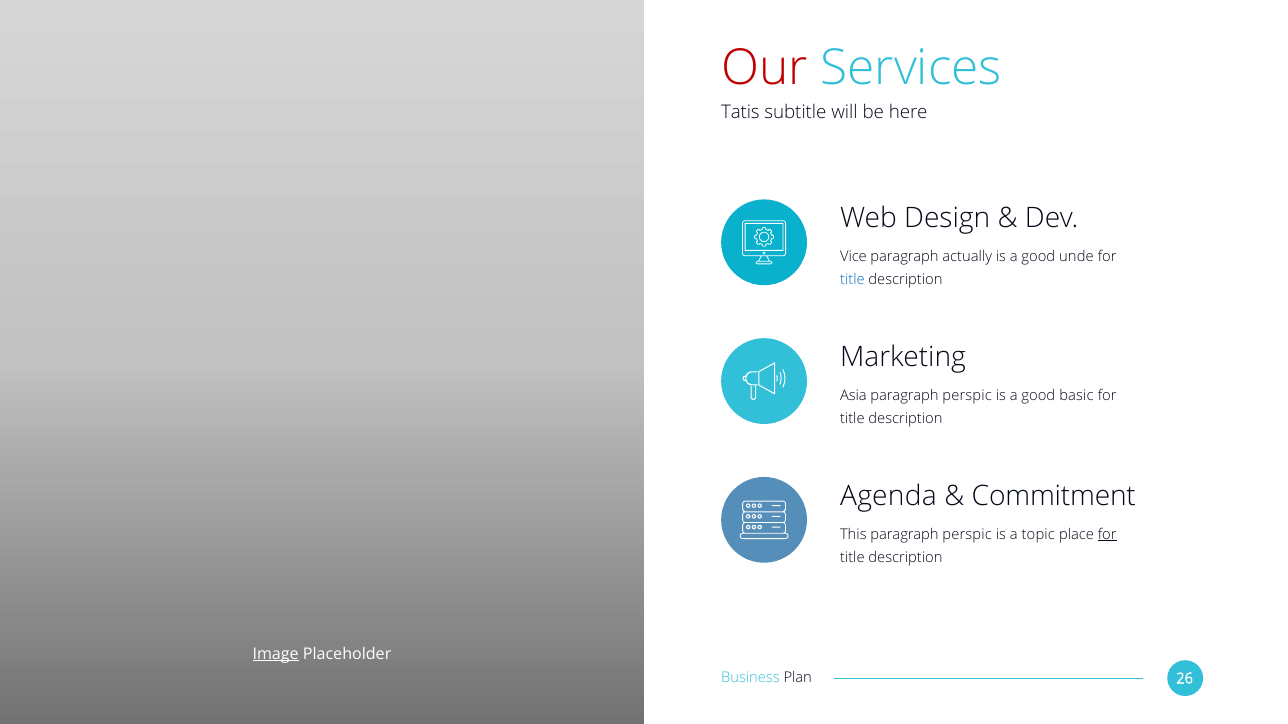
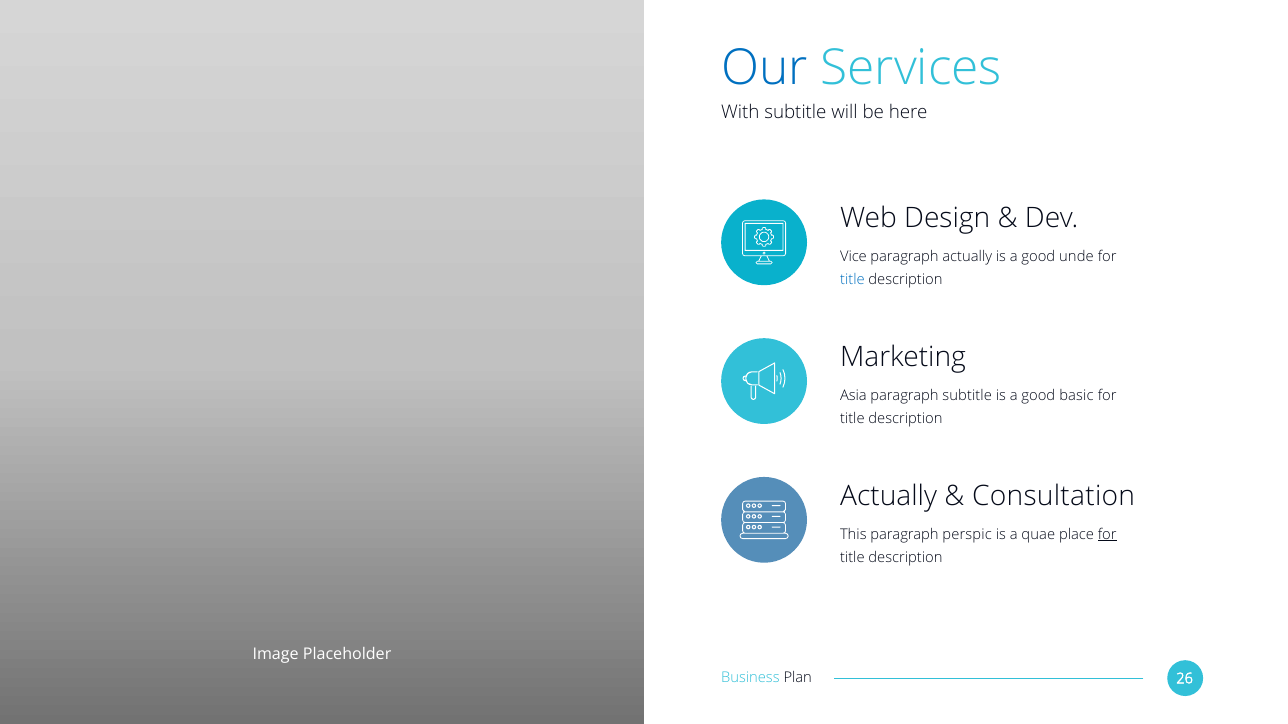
Our colour: red -> blue
Tatis: Tatis -> With
perspic at (967, 396): perspic -> subtitle
Agenda at (888, 496): Agenda -> Actually
Commitment: Commitment -> Consultation
topic: topic -> quae
Image underline: present -> none
